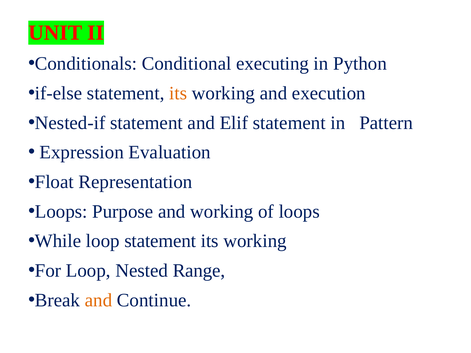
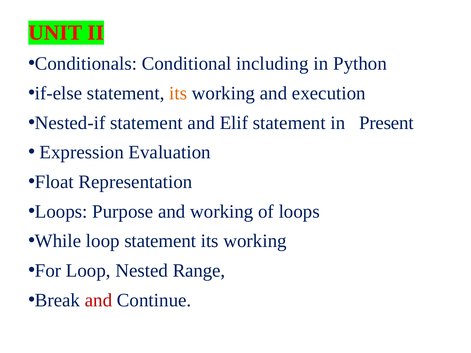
executing: executing -> including
Pattern: Pattern -> Present
and at (99, 300) colour: orange -> red
